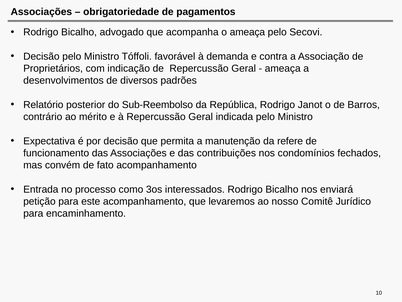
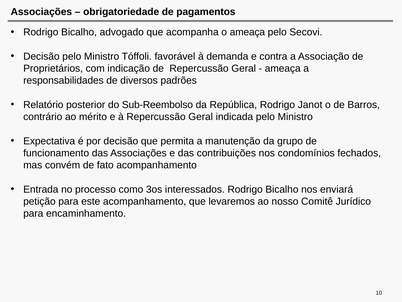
desenvolvimentos: desenvolvimentos -> responsabilidades
refere: refere -> grupo
